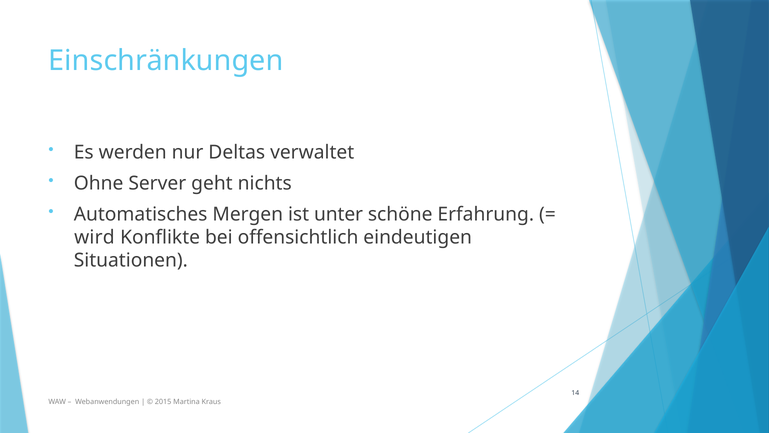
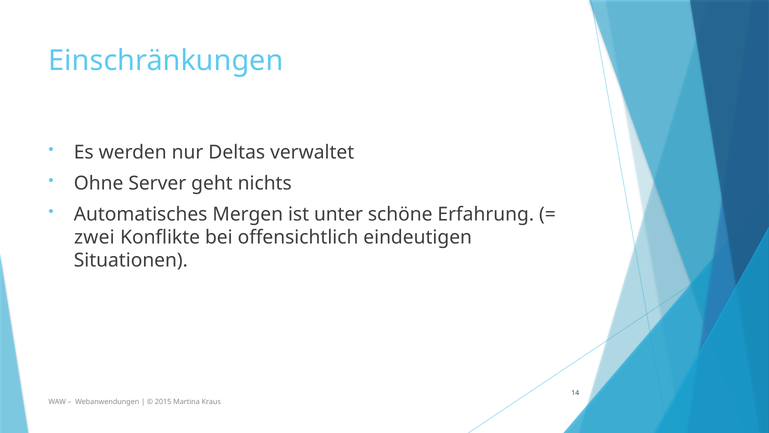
wird: wird -> zwei
